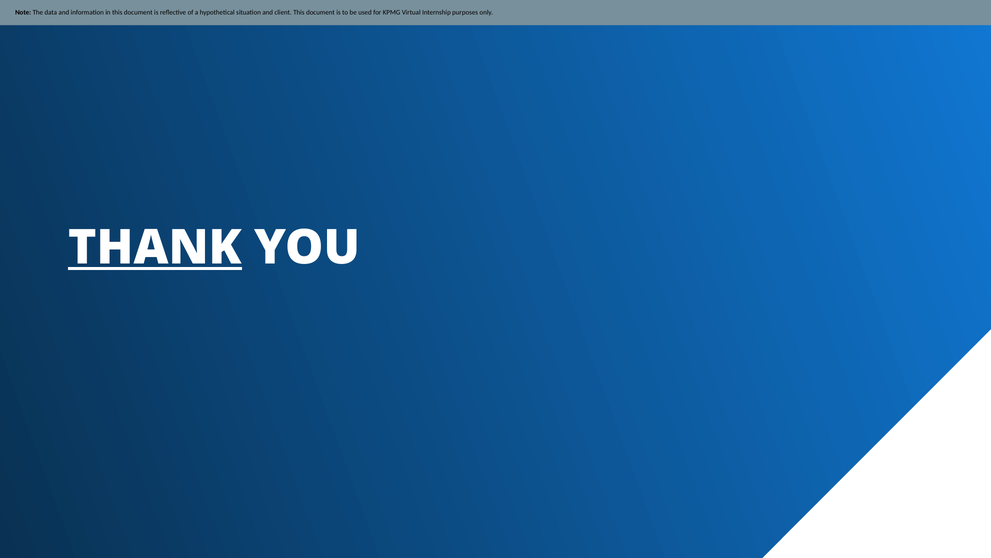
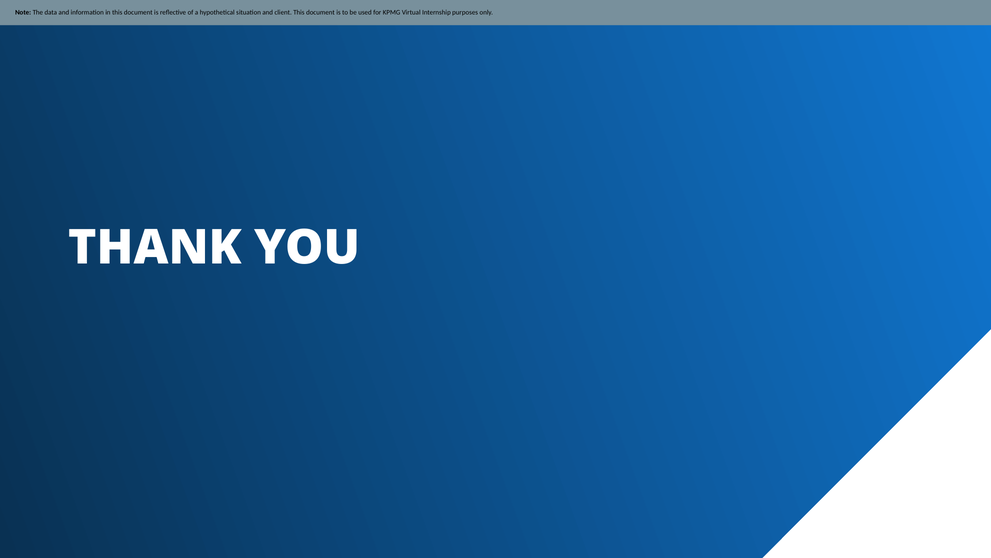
THANK underline: present -> none
